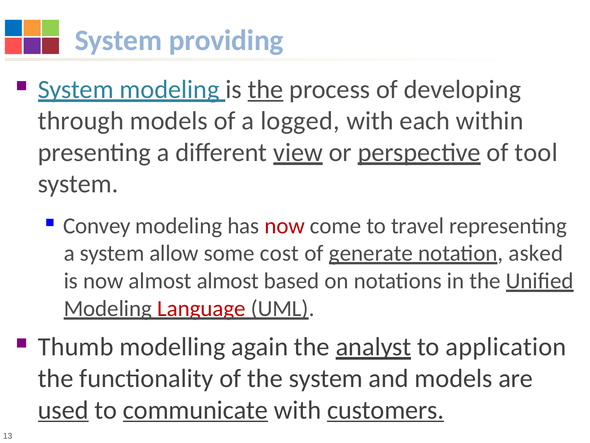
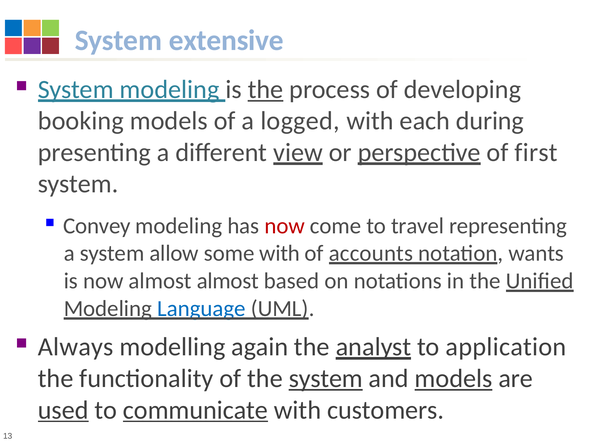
providing: providing -> extensive
through: through -> booking
within: within -> during
tool: tool -> first
some cost: cost -> with
generate: generate -> accounts
asked: asked -> wants
Language colour: red -> blue
Thumb: Thumb -> Always
system at (326, 378) underline: none -> present
models at (454, 378) underline: none -> present
customers underline: present -> none
